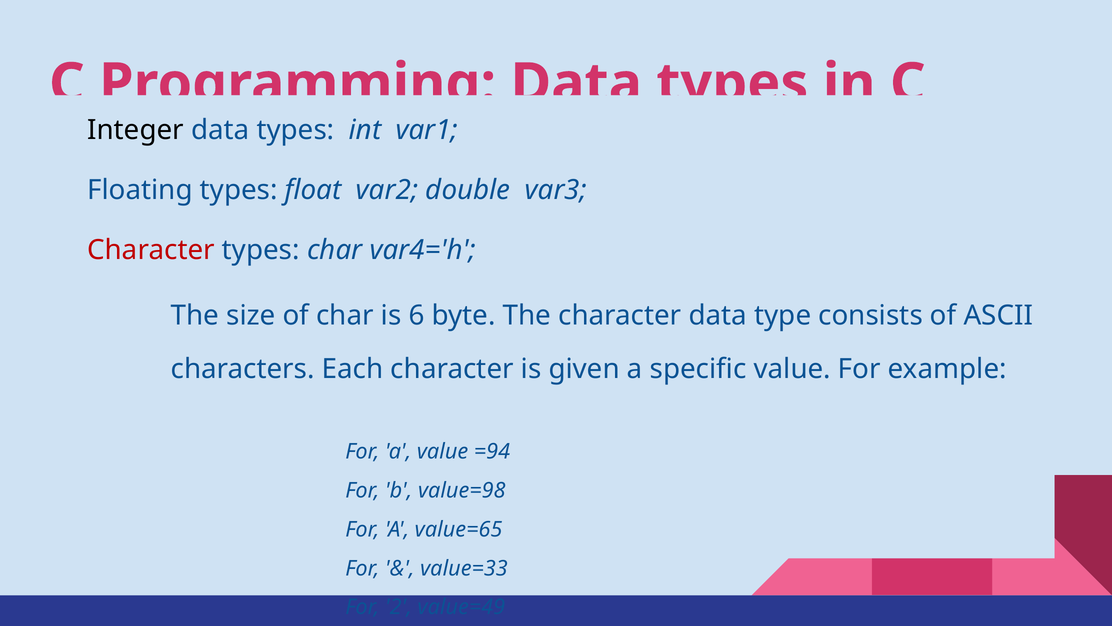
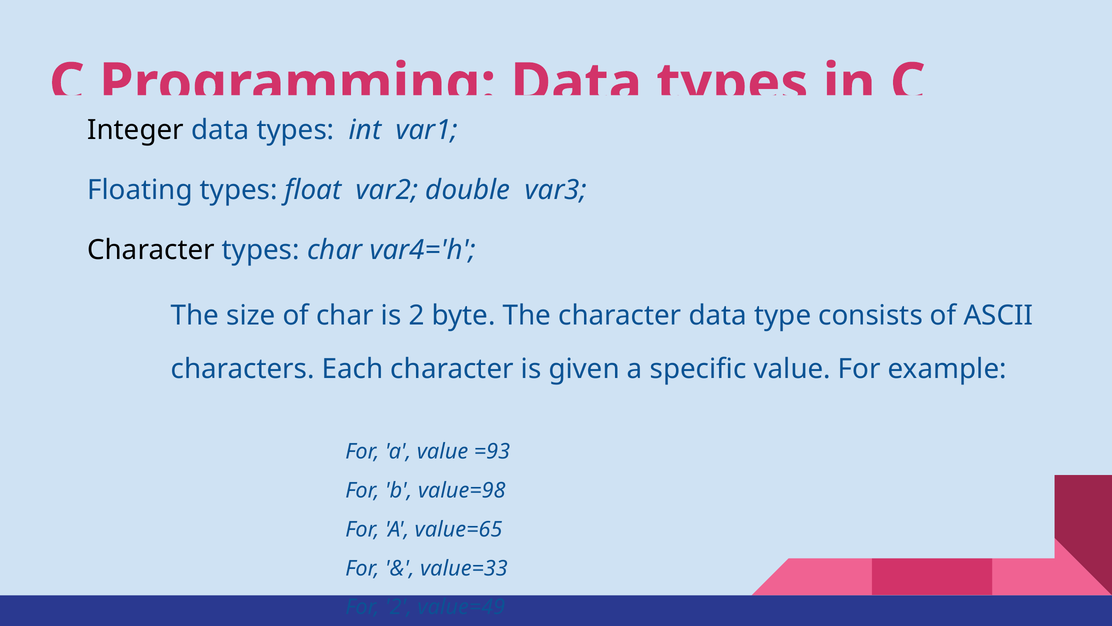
Character at (151, 250) colour: red -> black
is 6: 6 -> 2
=94: =94 -> =93
